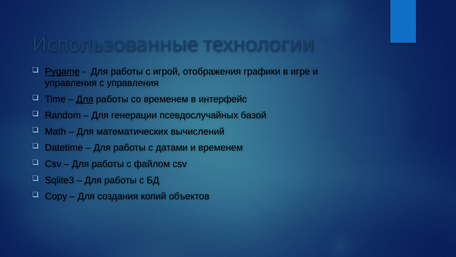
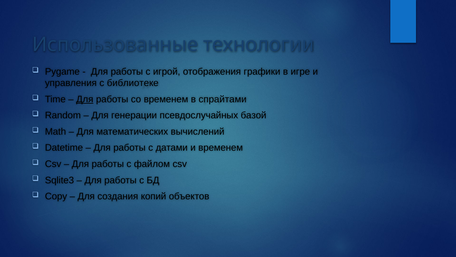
Pygame underline: present -> none
с управления: управления -> библиотеке
интерфейс: интерфейс -> спрайтами
